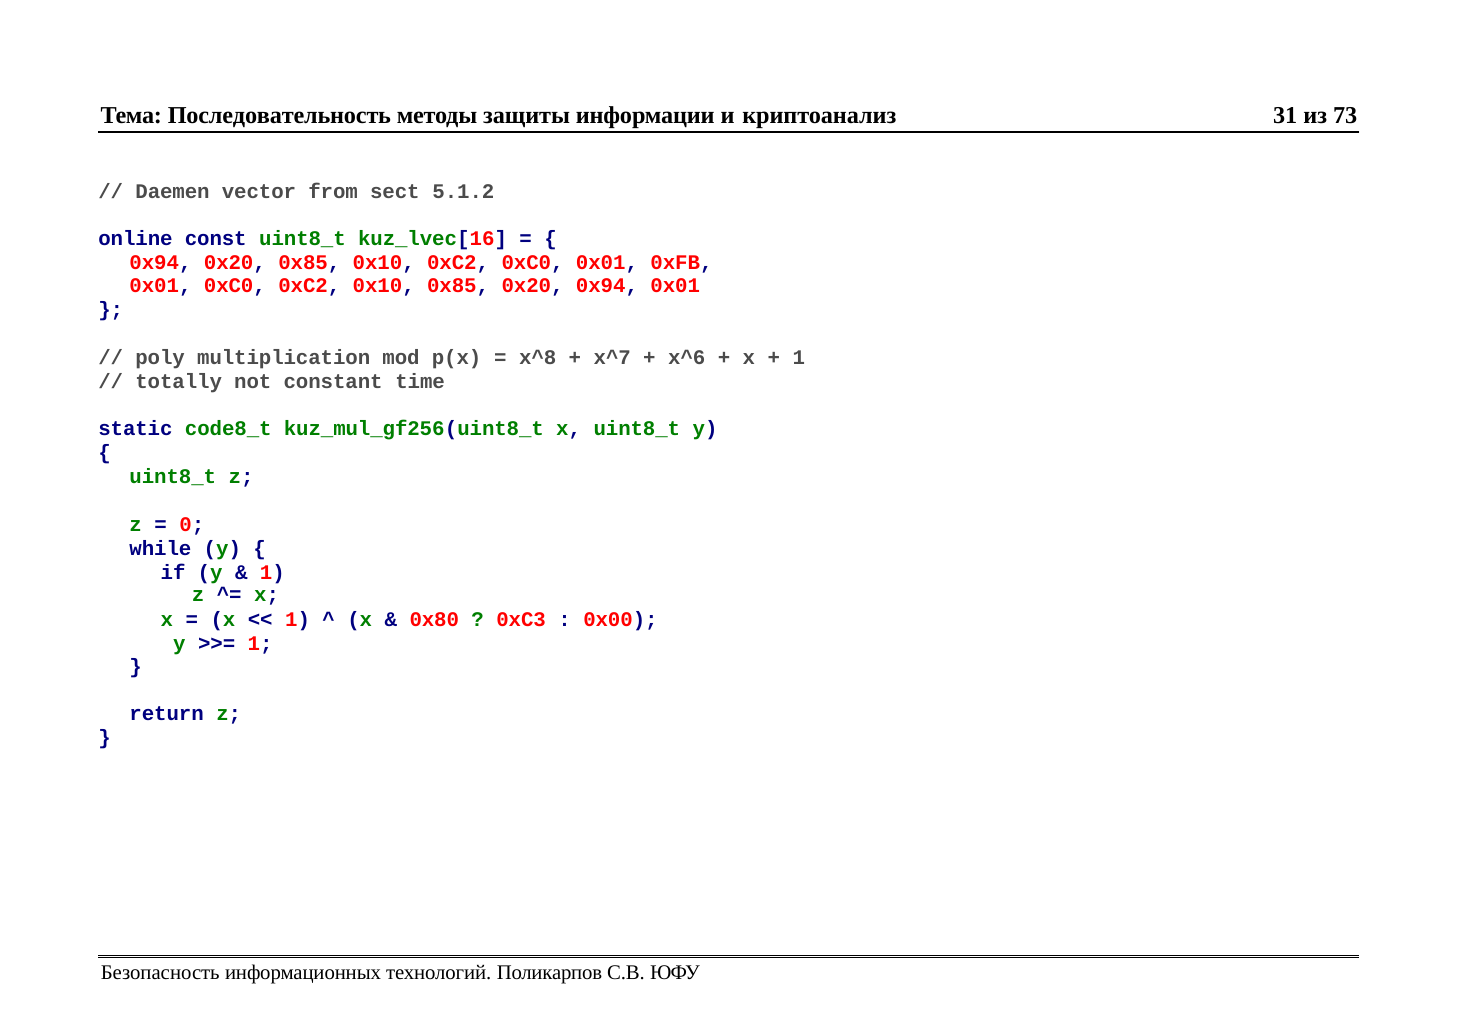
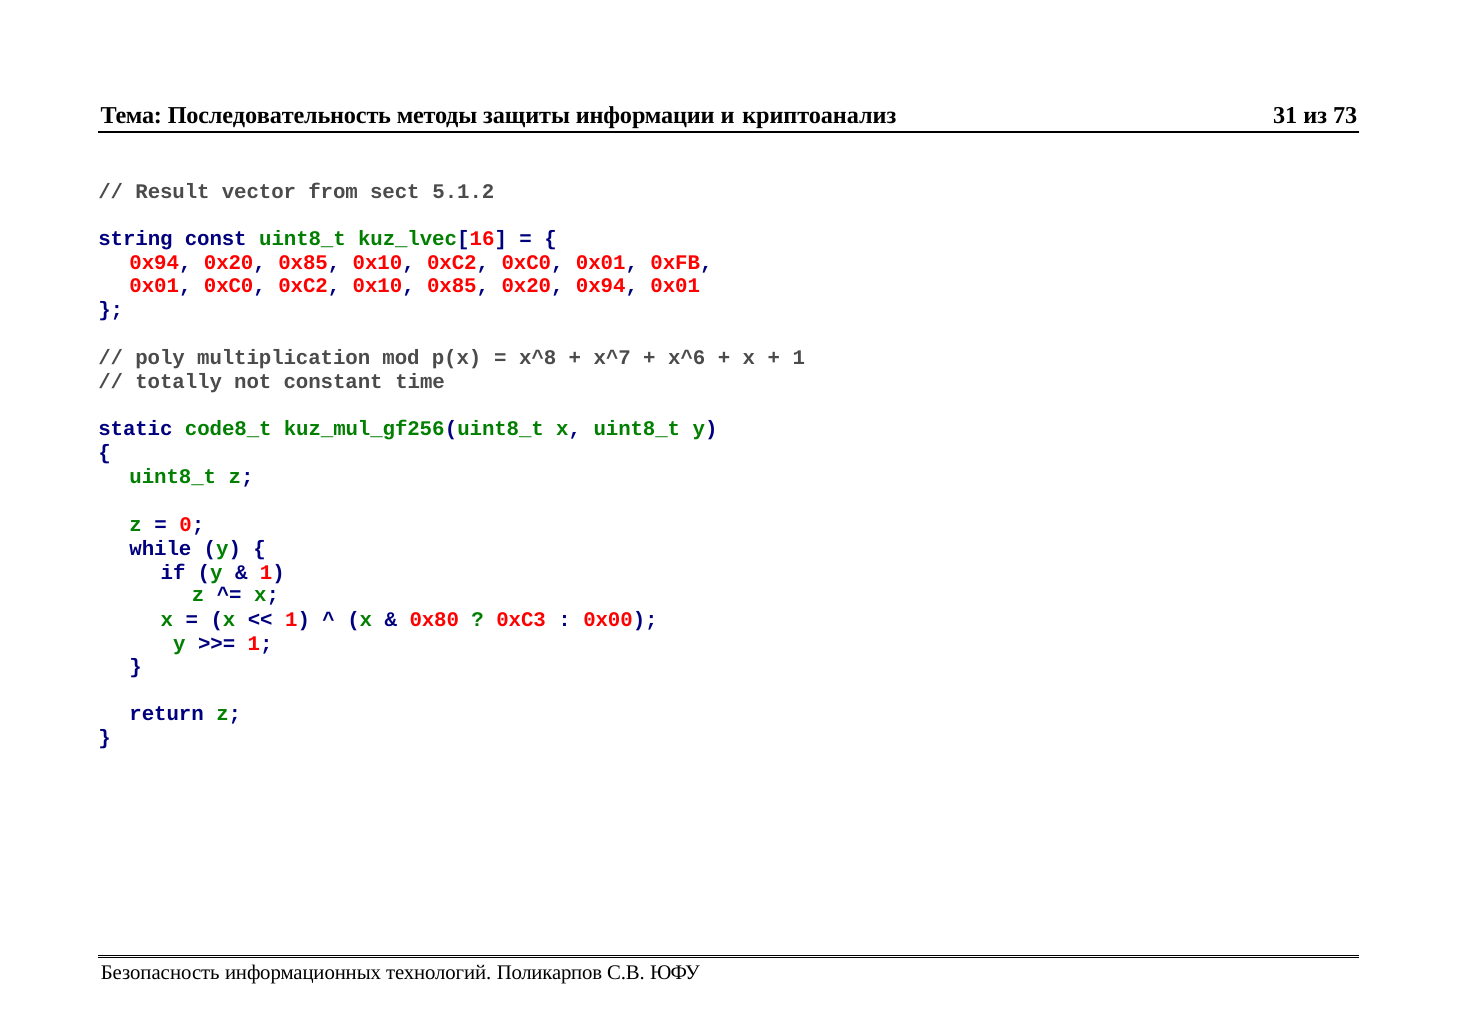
Daemen: Daemen -> Result
online: online -> string
